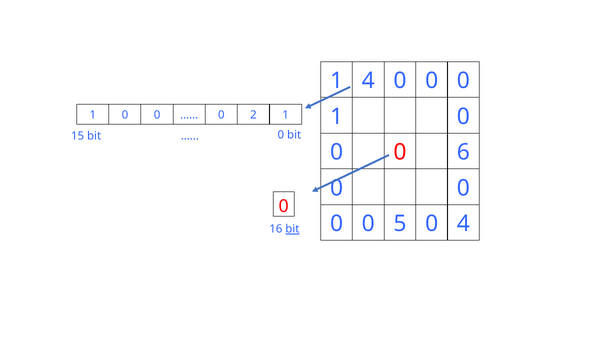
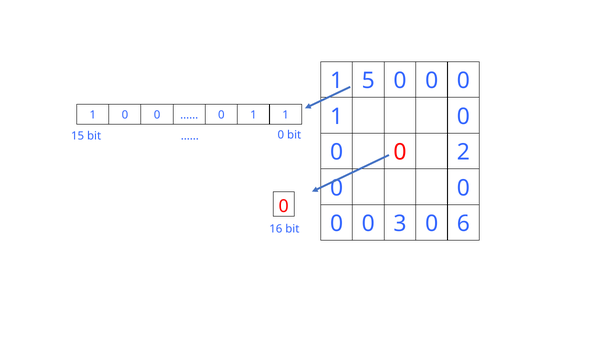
4 at (368, 81): 4 -> 5
2 at (253, 115): 2 -> 1
6: 6 -> 2
5: 5 -> 3
0 4: 4 -> 6
bit at (292, 229) underline: present -> none
